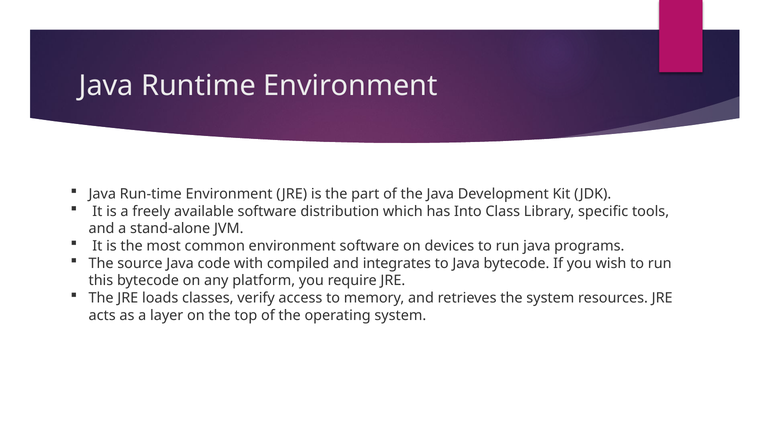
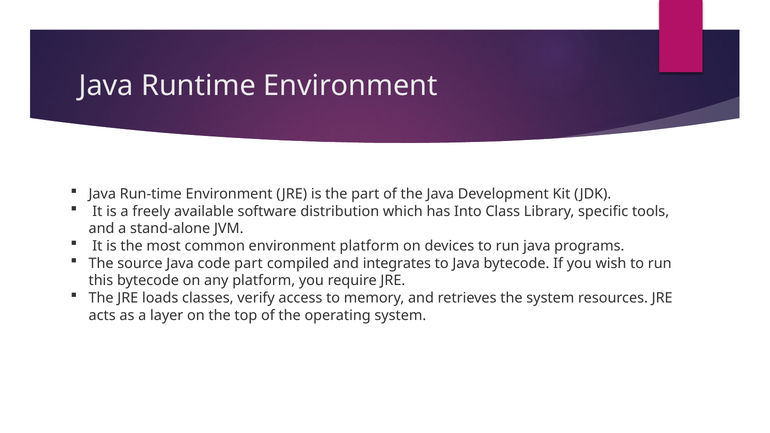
environment software: software -> platform
code with: with -> part
